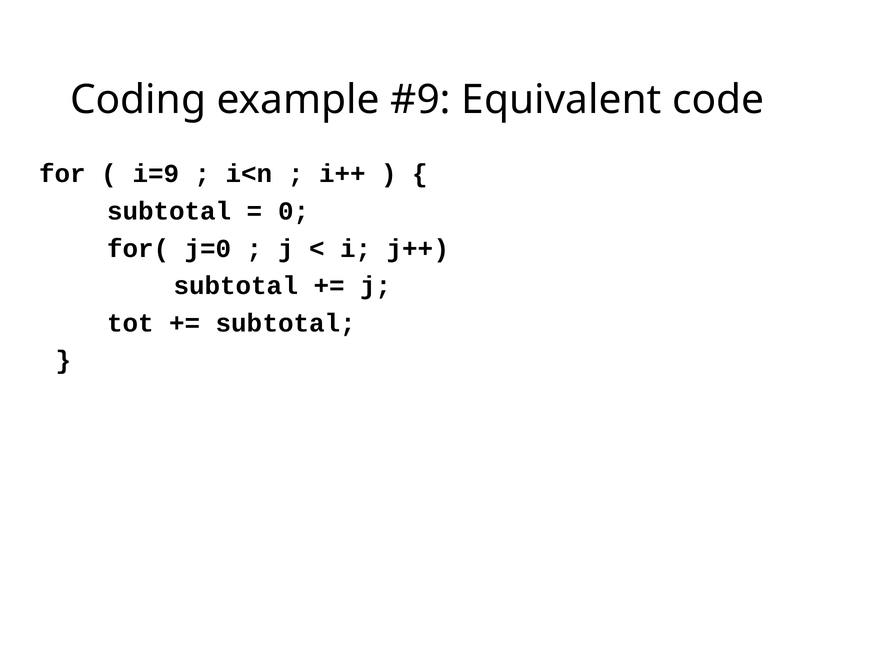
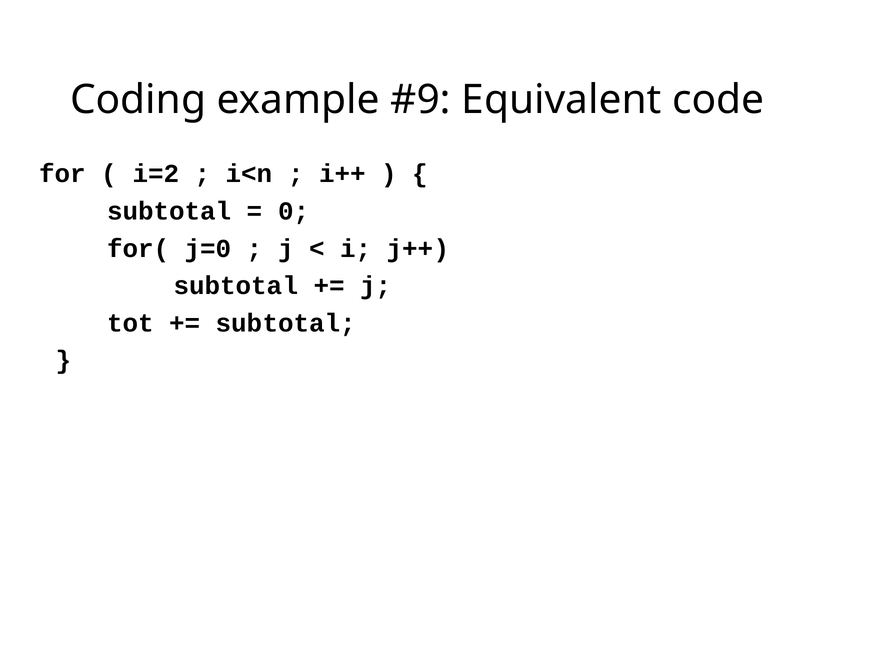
i=9: i=9 -> i=2
